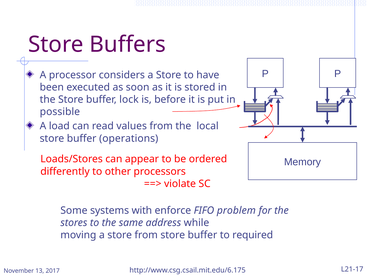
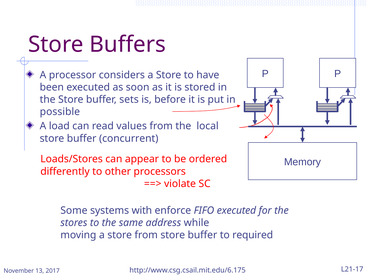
lock: lock -> sets
operations: operations -> concurrent
FIFO problem: problem -> executed
